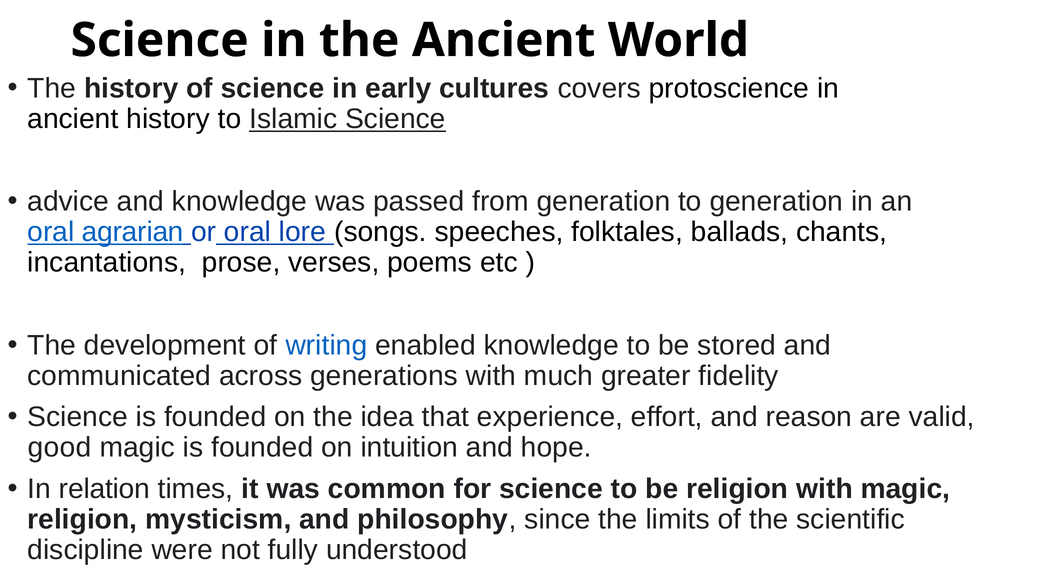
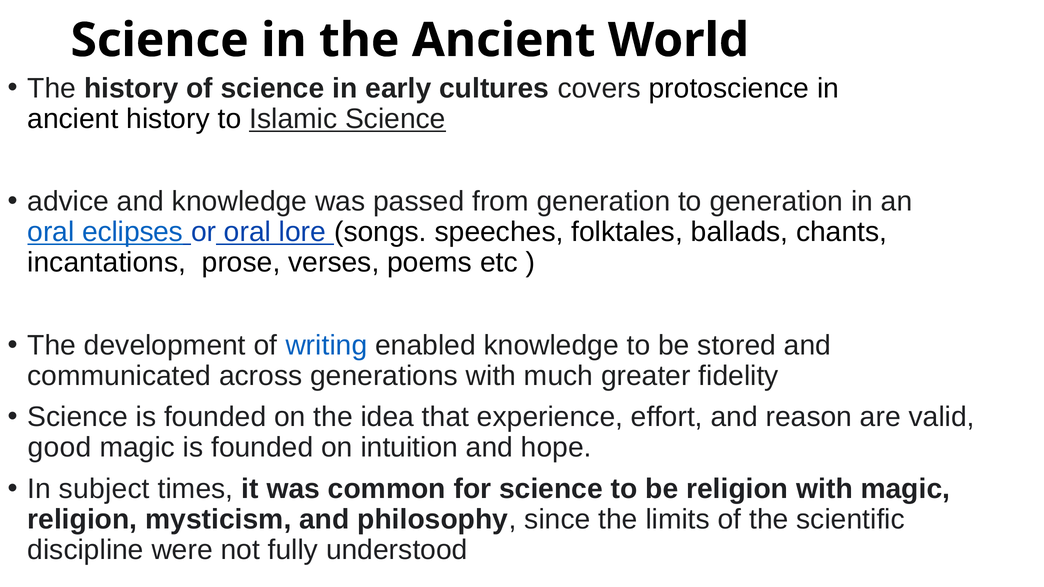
agrarian: agrarian -> eclipses
relation: relation -> subject
